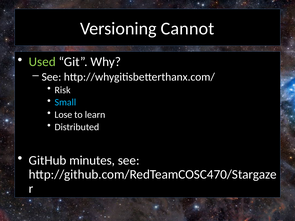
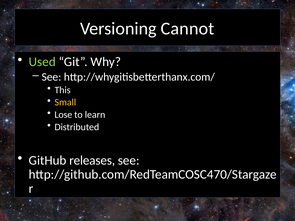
Risk: Risk -> This
Small colour: light blue -> yellow
minutes: minutes -> releases
